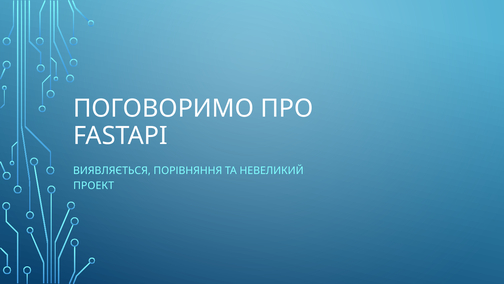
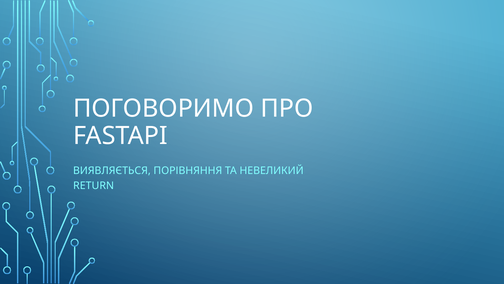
ПРОЕКТ: ПРОЕКТ -> RETURN
